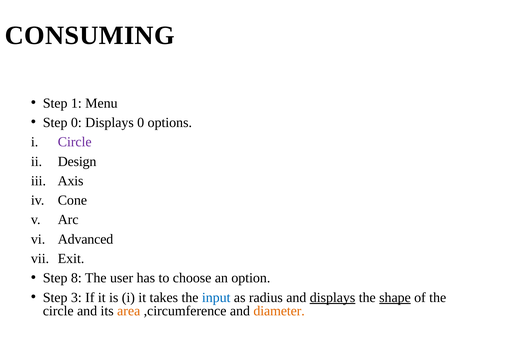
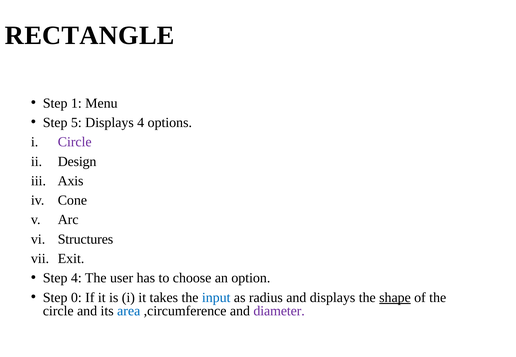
CONSUMING: CONSUMING -> RECTANGLE
Step 0: 0 -> 5
Displays 0: 0 -> 4
Advanced: Advanced -> Structures
Step 8: 8 -> 4
3: 3 -> 0
displays at (333, 298) underline: present -> none
area colour: orange -> blue
diameter colour: orange -> purple
